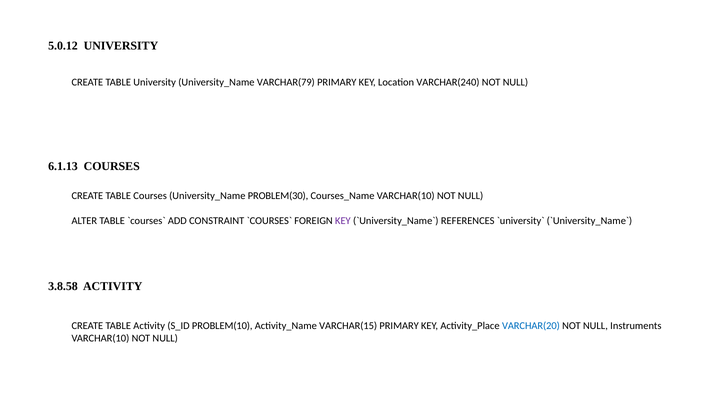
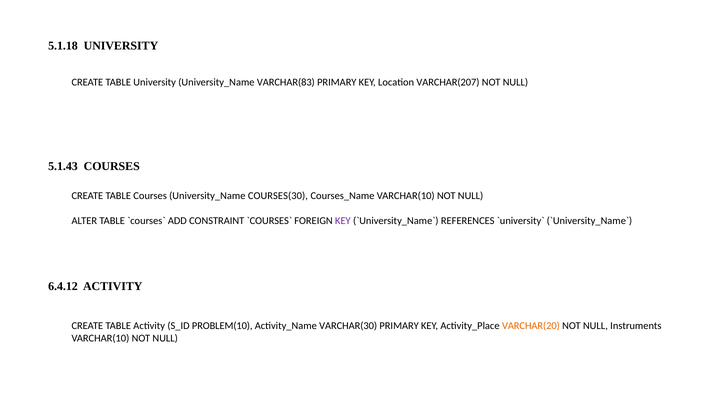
5.0.12: 5.0.12 -> 5.1.18
VARCHAR(79: VARCHAR(79 -> VARCHAR(83
VARCHAR(240: VARCHAR(240 -> VARCHAR(207
6.1.13: 6.1.13 -> 5.1.43
PROBLEM(30: PROBLEM(30 -> COURSES(30
3.8.58: 3.8.58 -> 6.4.12
VARCHAR(15: VARCHAR(15 -> VARCHAR(30
VARCHAR(20 colour: blue -> orange
